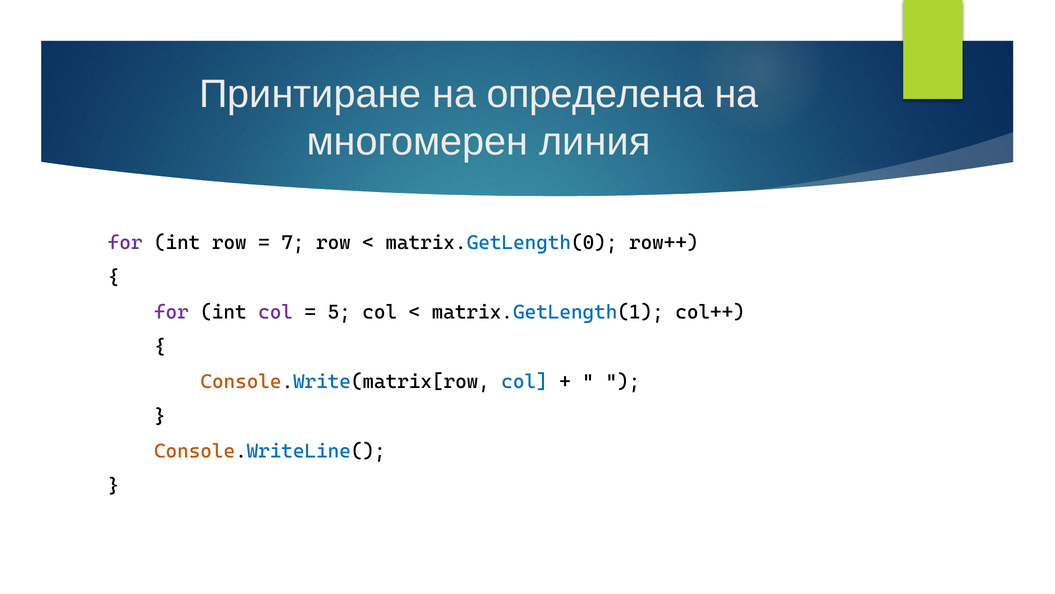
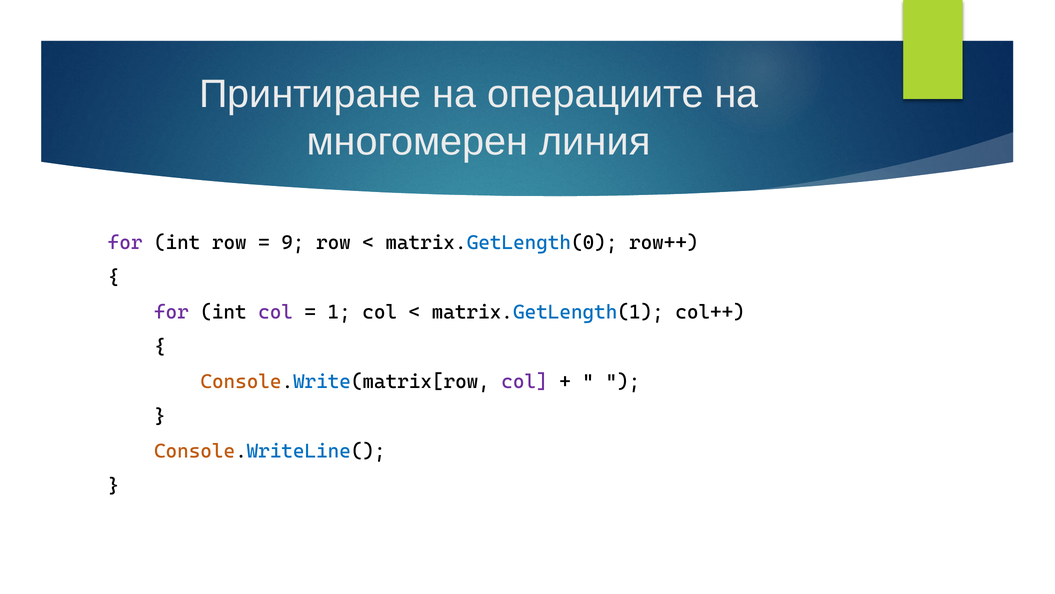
определена: определена -> операциите
7: 7 -> 9
5: 5 -> 1
col at (525, 381) colour: blue -> purple
